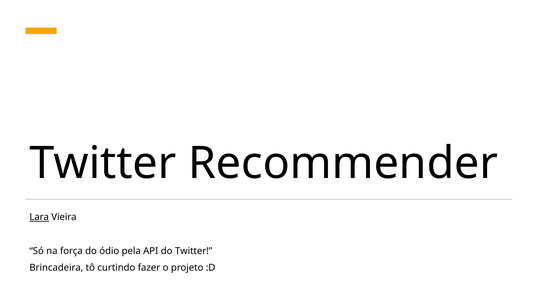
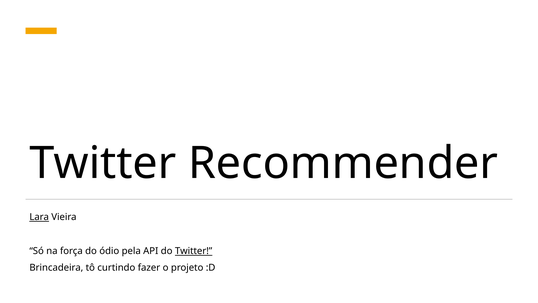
Twitter at (194, 251) underline: none -> present
